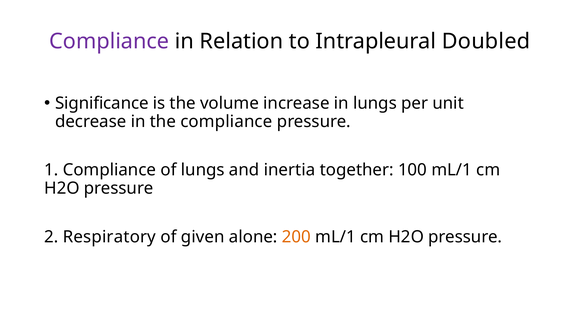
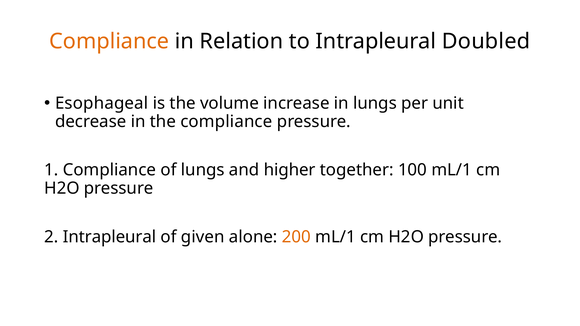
Compliance at (109, 41) colour: purple -> orange
Significance: Significance -> Esophageal
inertia: inertia -> higher
2 Respiratory: Respiratory -> Intrapleural
